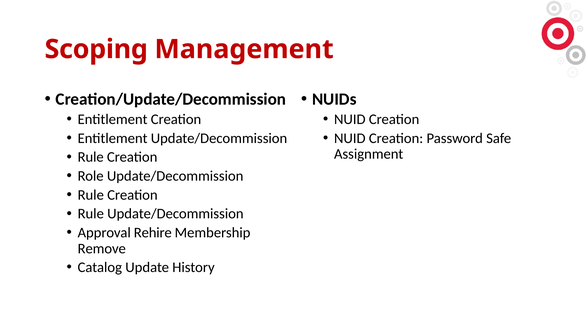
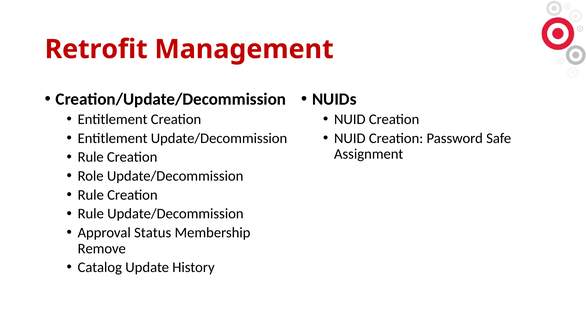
Scoping: Scoping -> Retrofit
Rehire: Rehire -> Status
